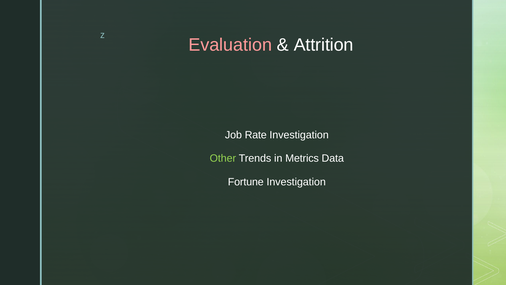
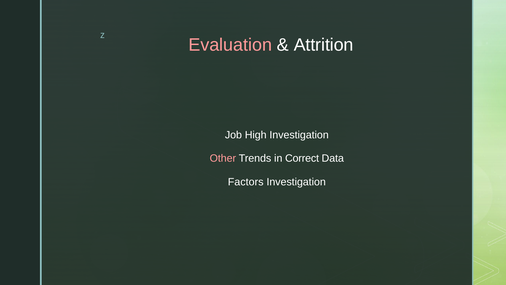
Rate: Rate -> High
Other colour: light green -> pink
Metrics: Metrics -> Correct
Fortune: Fortune -> Factors
